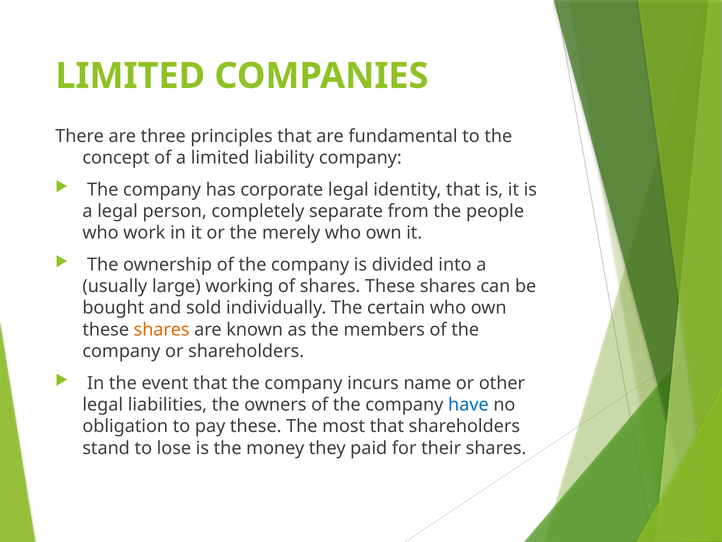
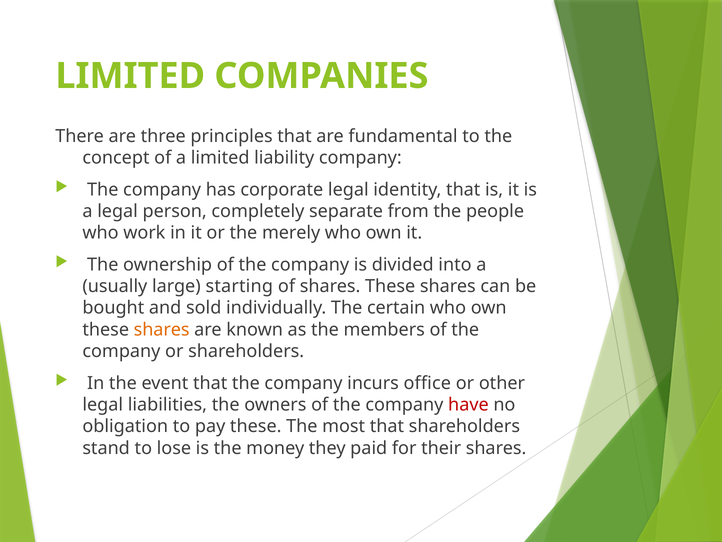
working: working -> starting
name: name -> office
have colour: blue -> red
